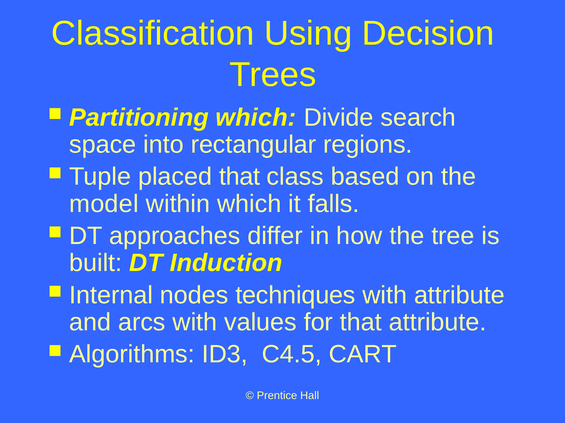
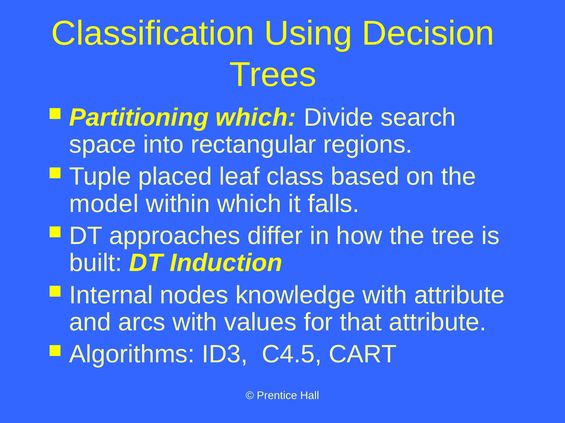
placed that: that -> leaf
techniques: techniques -> knowledge
